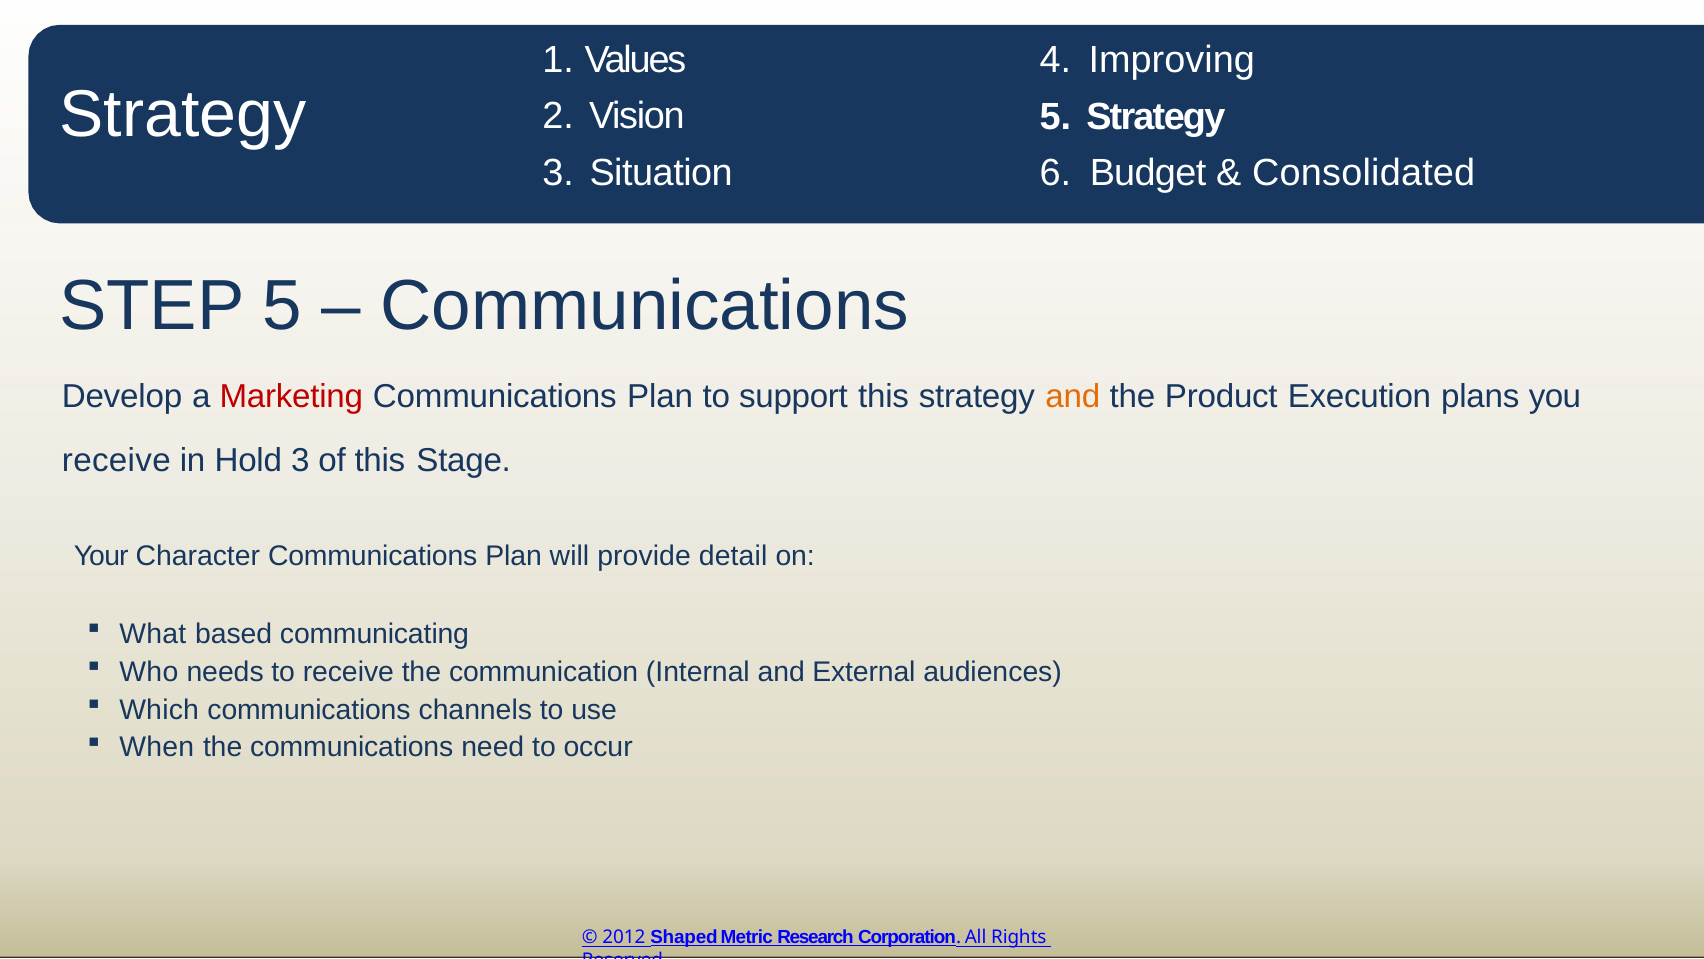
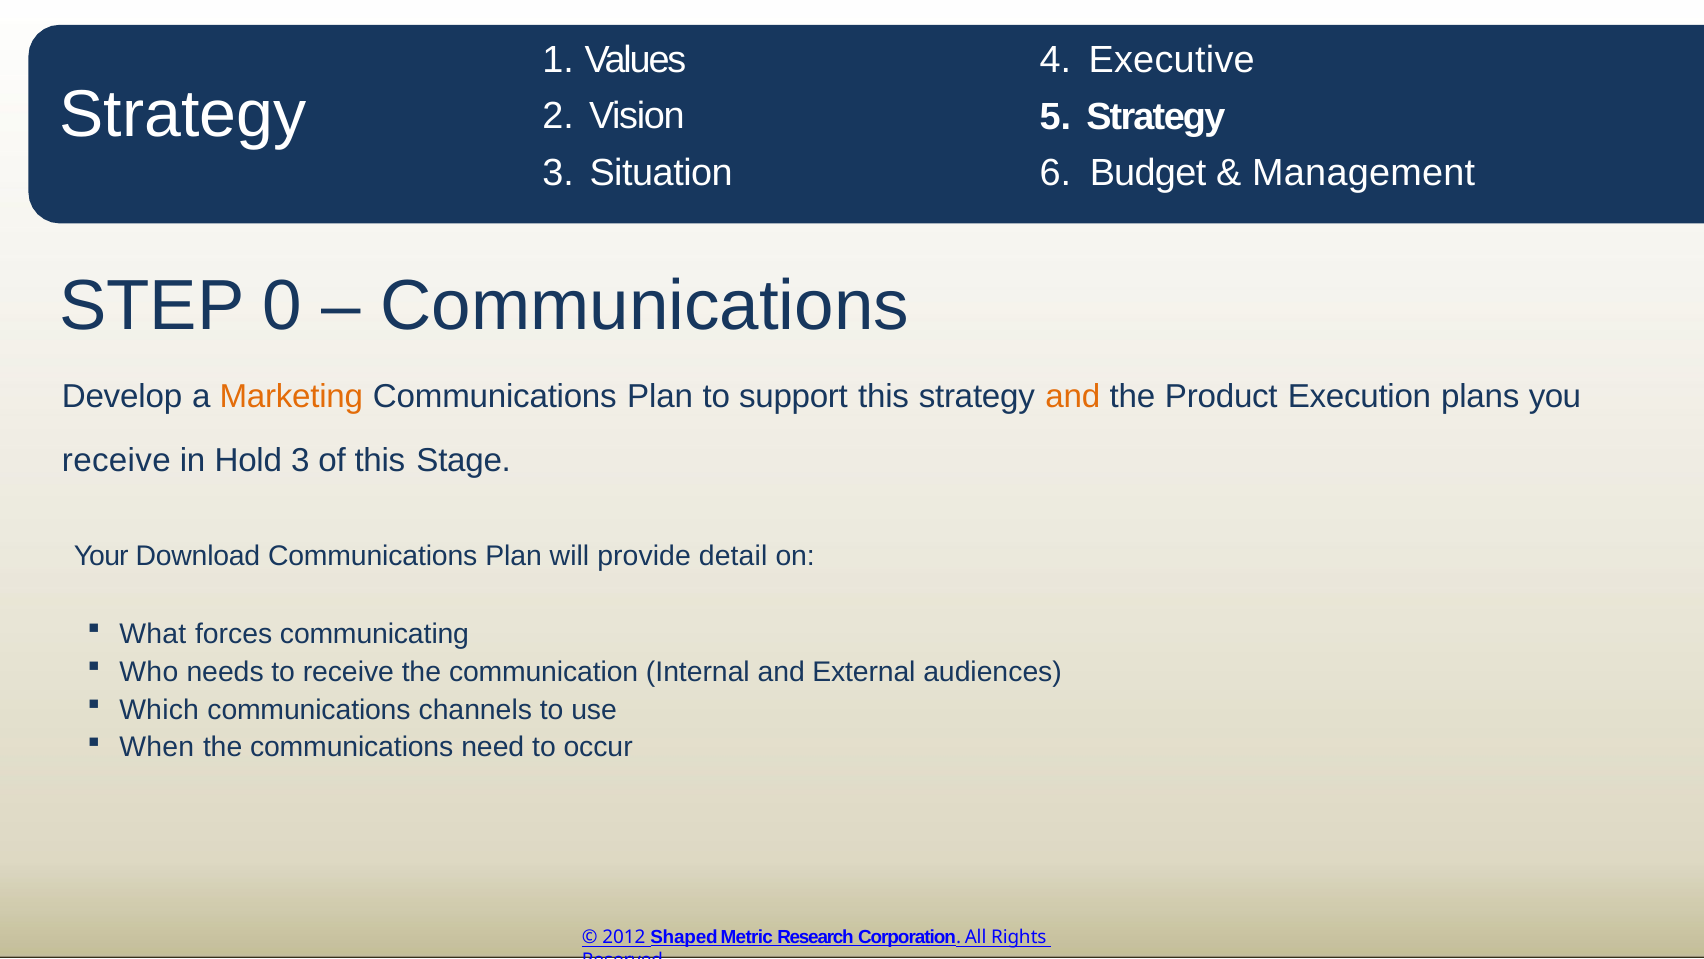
Improving: Improving -> Executive
Consolidated: Consolidated -> Management
STEP 5: 5 -> 0
Marketing colour: red -> orange
Character: Character -> Download
based: based -> forces
